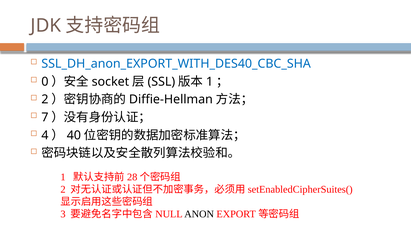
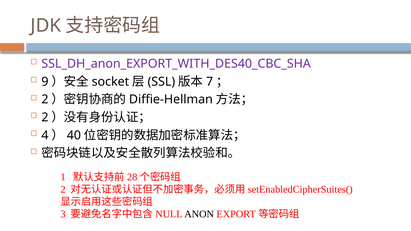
SSL_DH_anon_EXPORT_WITH_DES40_CBC_SHA colour: blue -> purple
0: 0 -> 9
1 at (210, 82): 1 -> 7
7 at (45, 117): 7 -> 2
